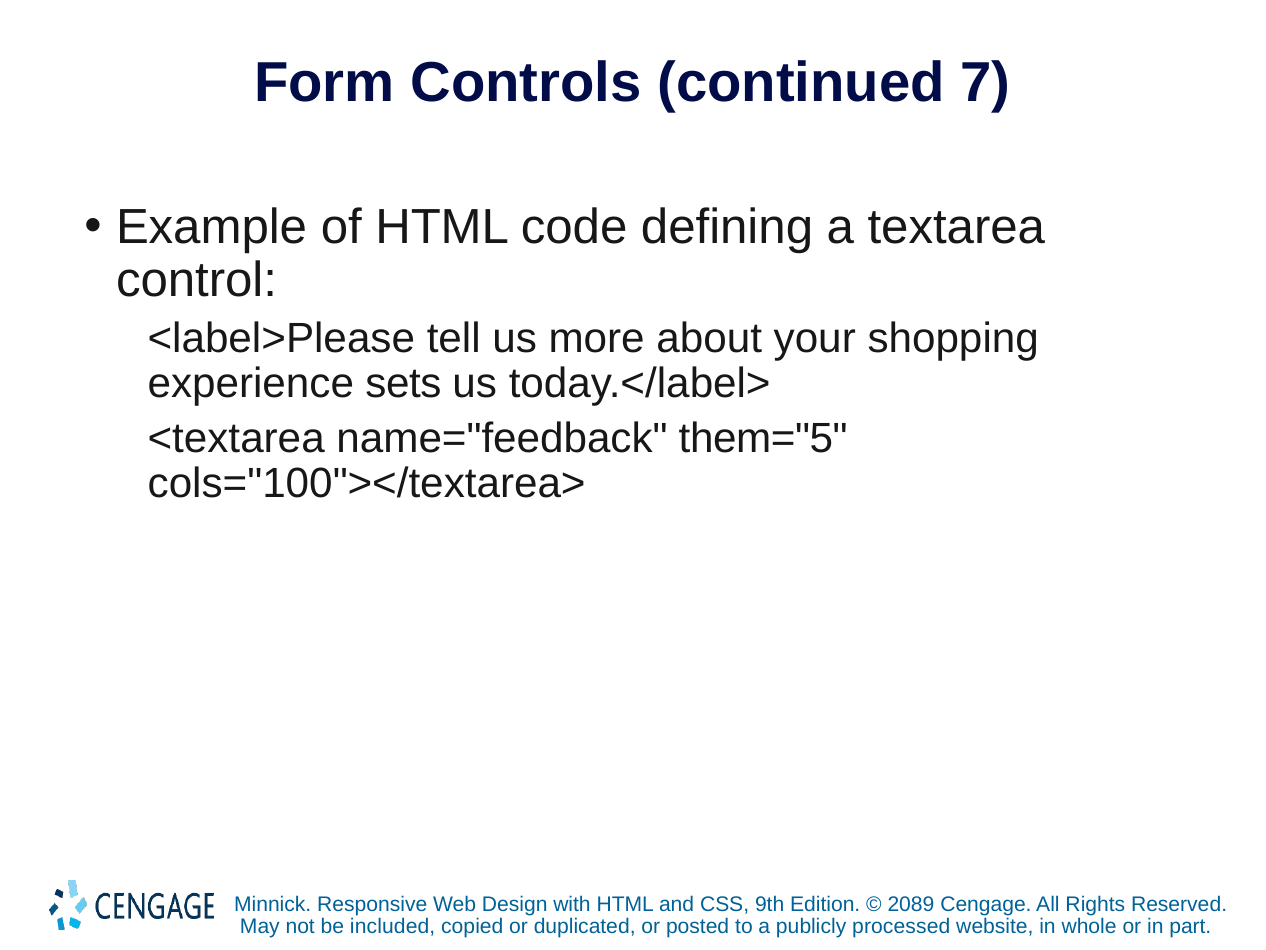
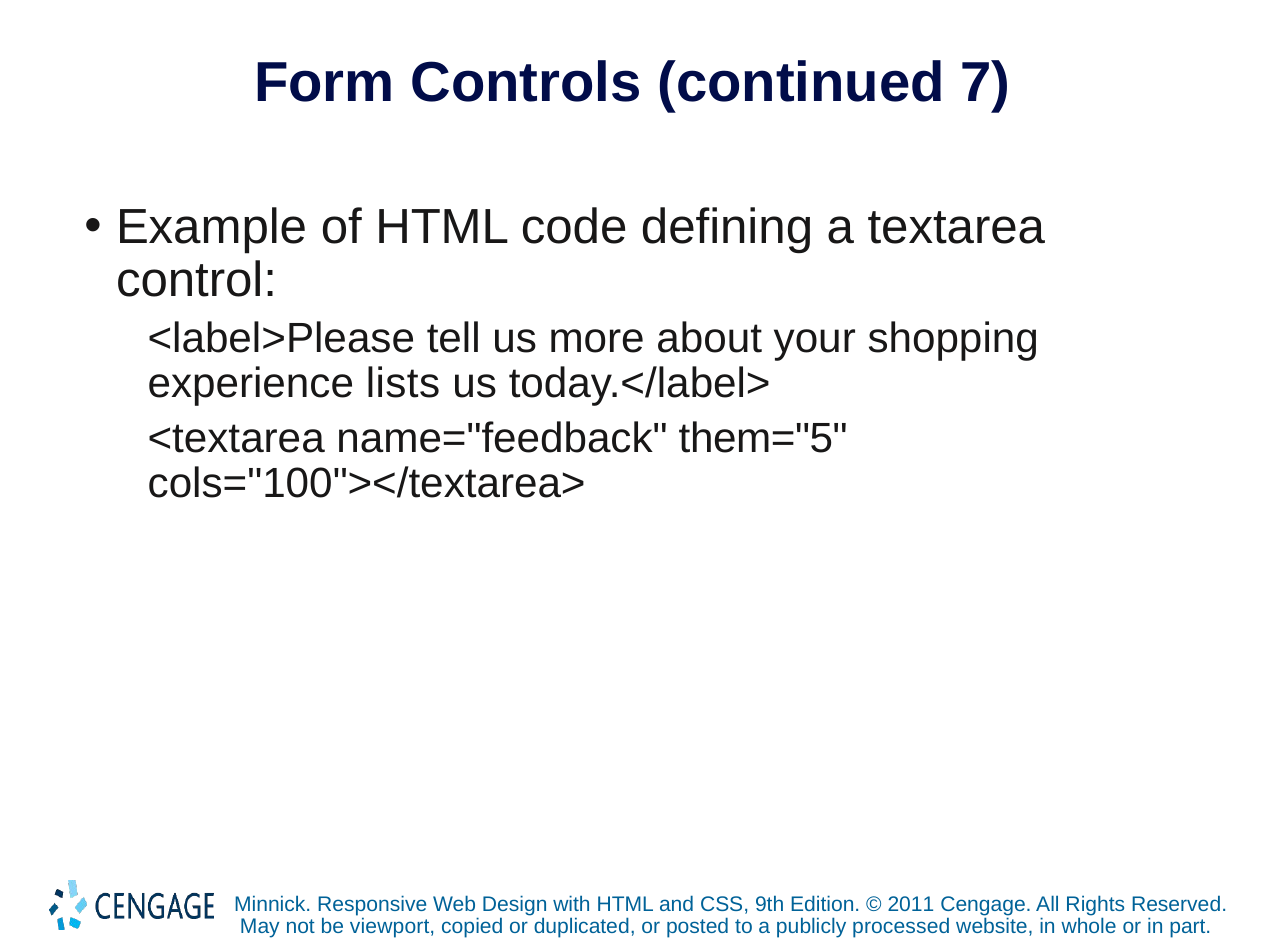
sets: sets -> lists
2089: 2089 -> 2011
included: included -> viewport
